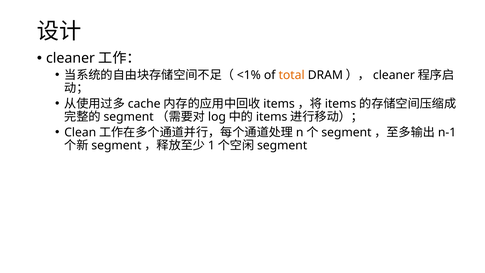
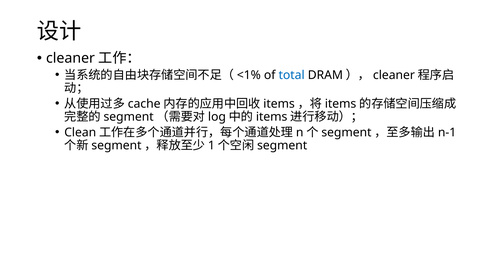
total colour: orange -> blue
